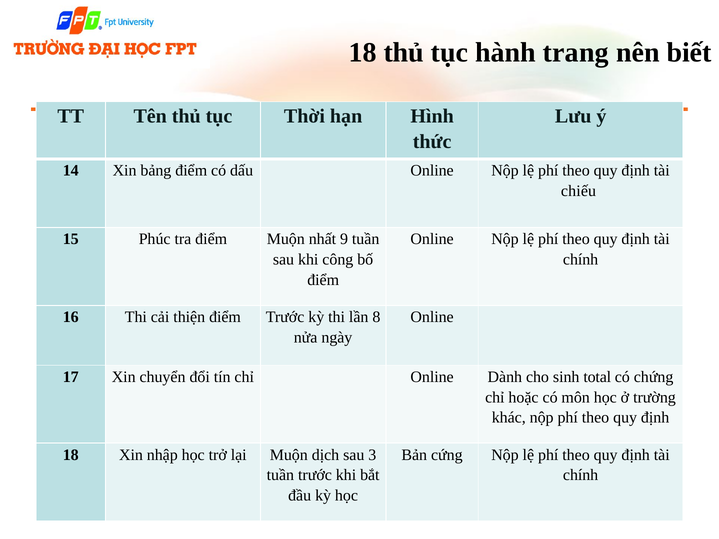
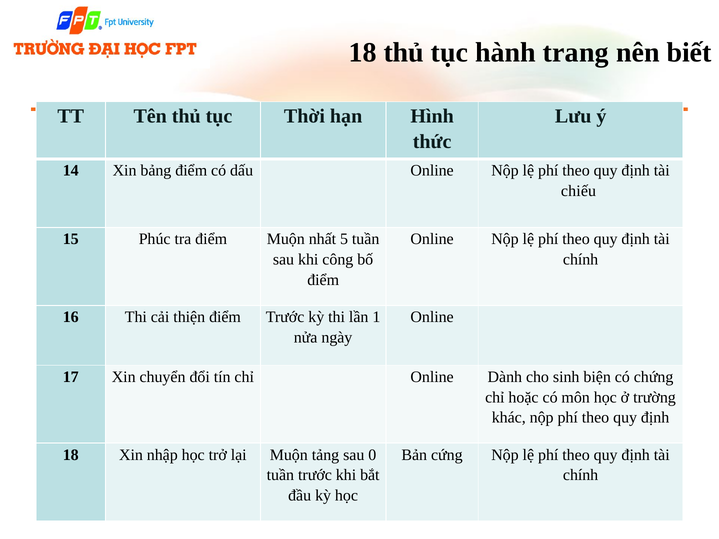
9: 9 -> 5
8: 8 -> 1
total: total -> biện
dịch: dịch -> tảng
3: 3 -> 0
